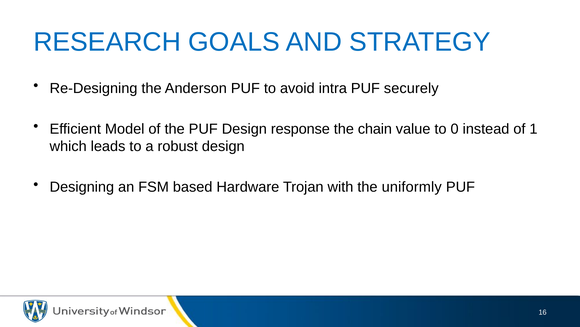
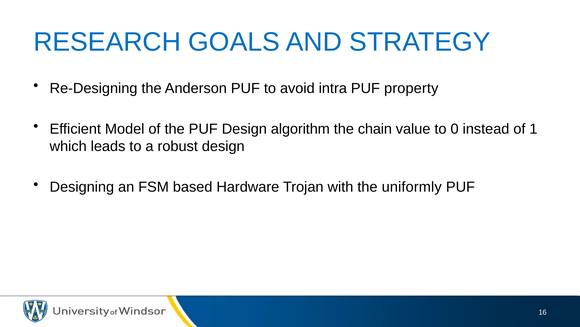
securely: securely -> property
response: response -> algorithm
